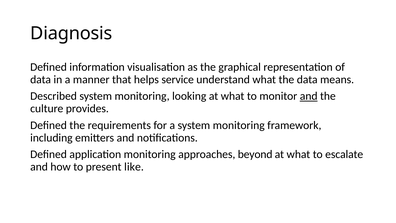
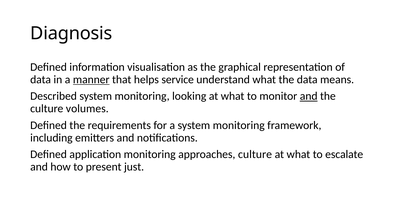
manner underline: none -> present
provides: provides -> volumes
approaches beyond: beyond -> culture
like: like -> just
